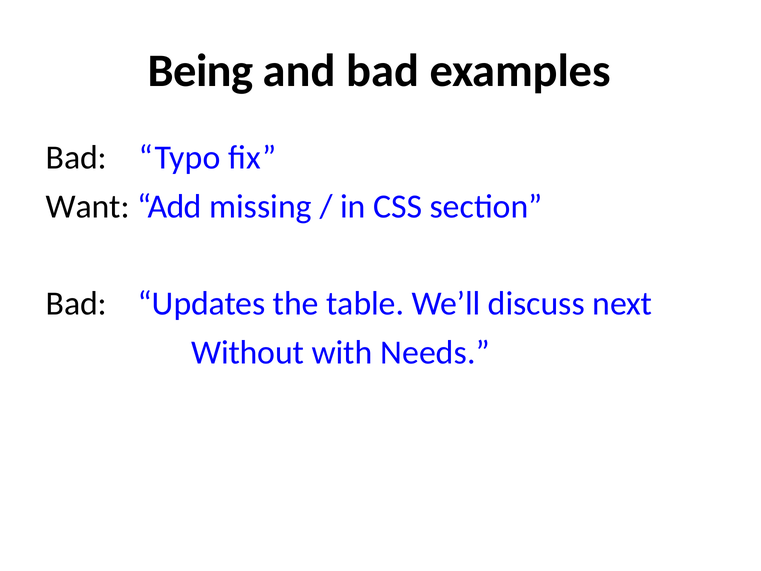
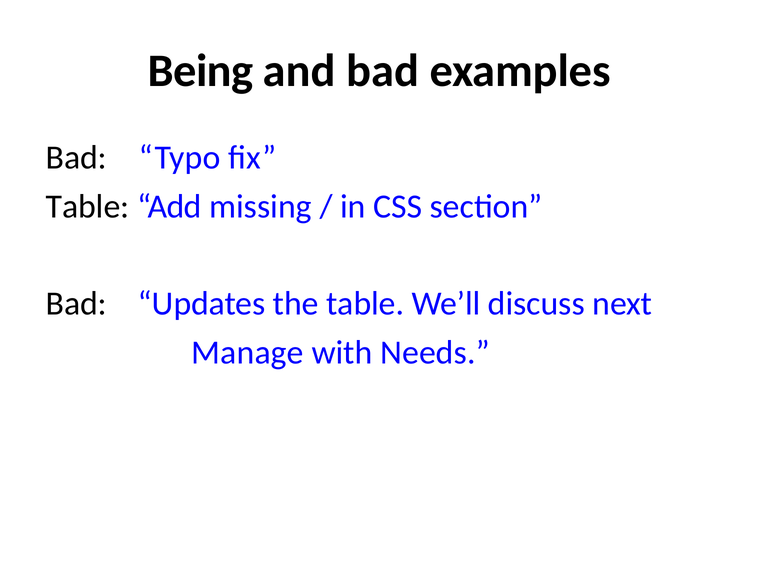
Want at (88, 206): Want -> Table
Without: Without -> Manage
